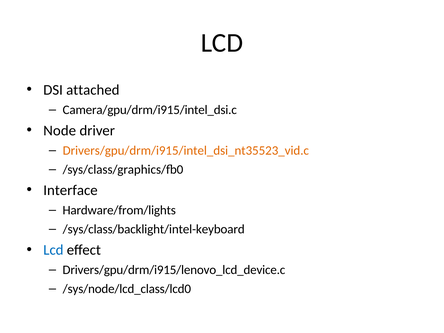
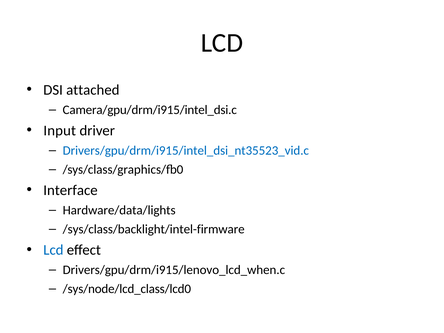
Node: Node -> Input
Drivers/gpu/drm/i915/intel_dsi_nt35523_vid.c colour: orange -> blue
Hardware/from/lights: Hardware/from/lights -> Hardware/data/lights
/sys/class/backlight/intel-keyboard: /sys/class/backlight/intel-keyboard -> /sys/class/backlight/intel-firmware
Drivers/gpu/drm/i915/lenovo_lcd_device.c: Drivers/gpu/drm/i915/lenovo_lcd_device.c -> Drivers/gpu/drm/i915/lenovo_lcd_when.c
